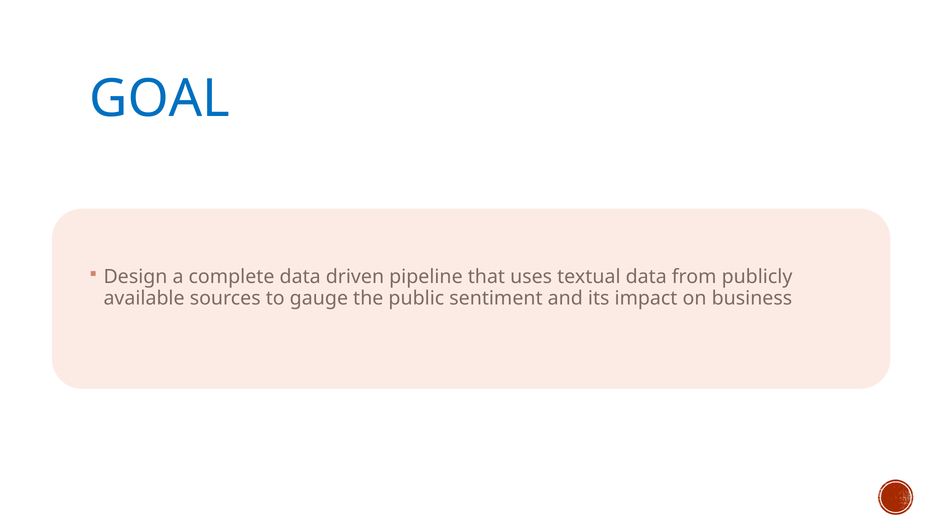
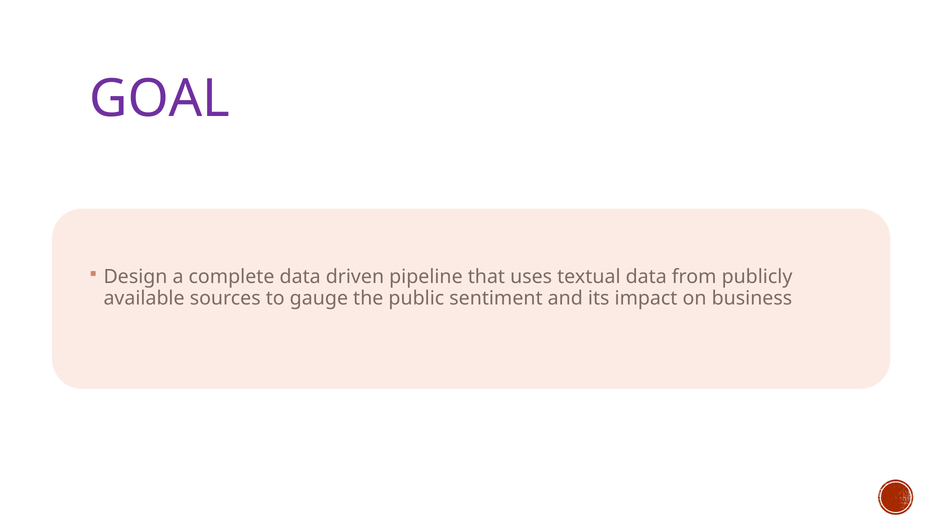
GOAL colour: blue -> purple
